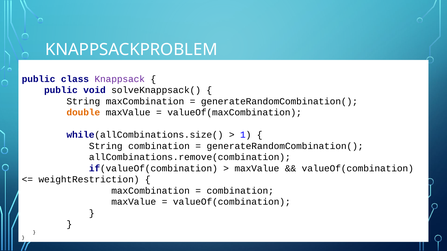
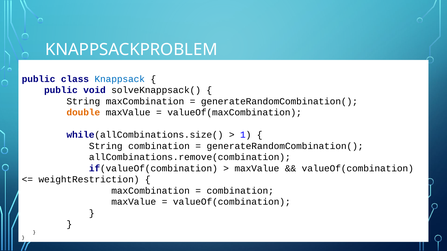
Knappsack colour: purple -> blue
